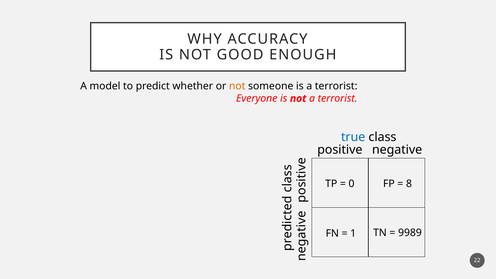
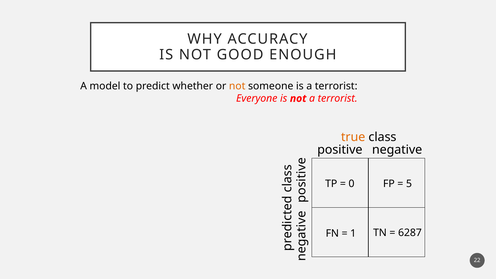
true colour: blue -> orange
8: 8 -> 5
9989: 9989 -> 6287
